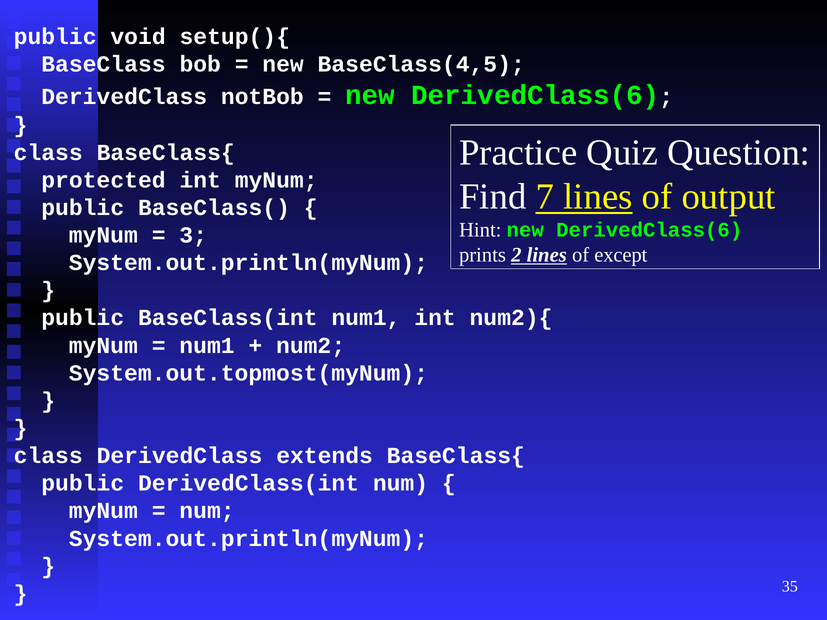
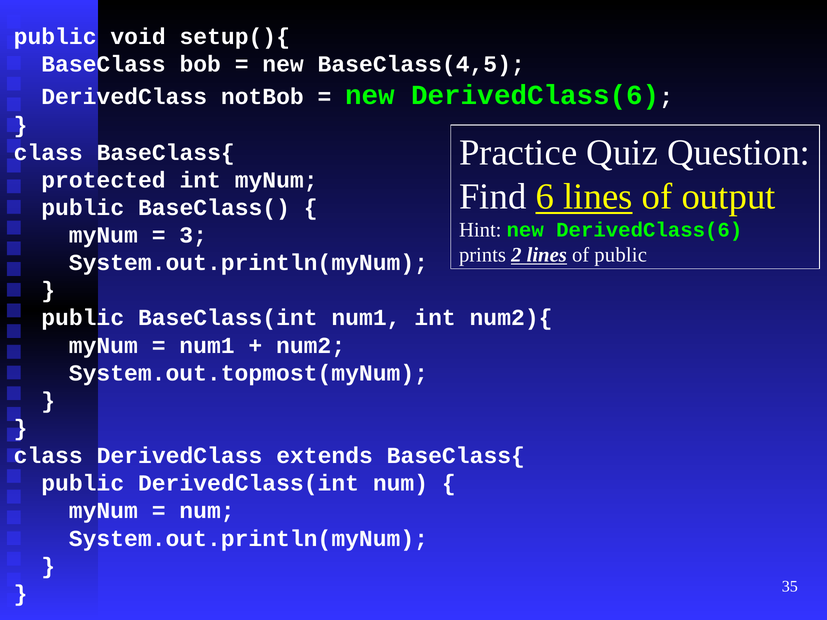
7: 7 -> 6
of except: except -> public
